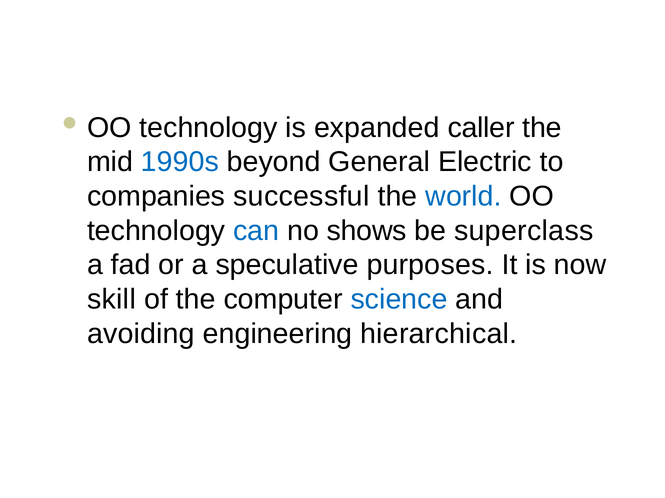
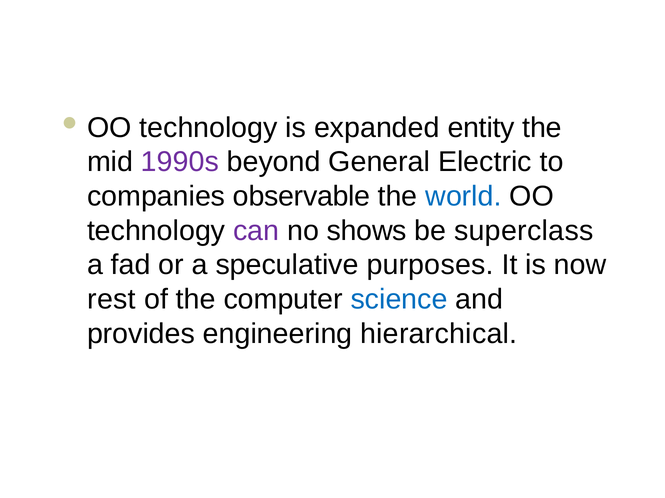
caller: caller -> entity
1990s colour: blue -> purple
successful: successful -> observable
can colour: blue -> purple
skill: skill -> rest
avoiding: avoiding -> provides
